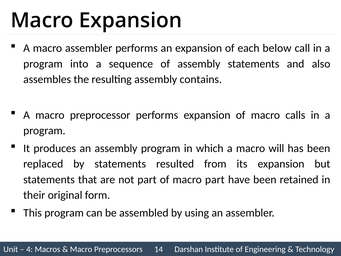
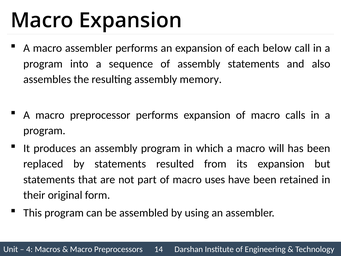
contains: contains -> memory
macro part: part -> uses
